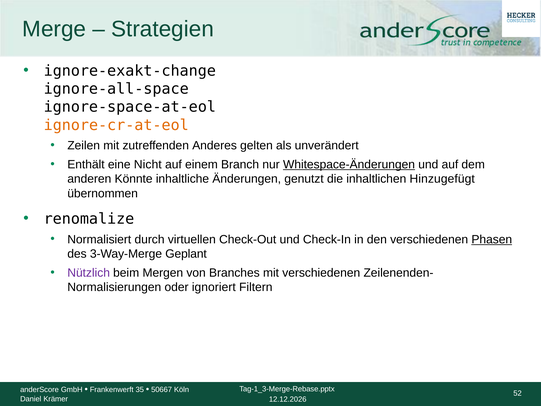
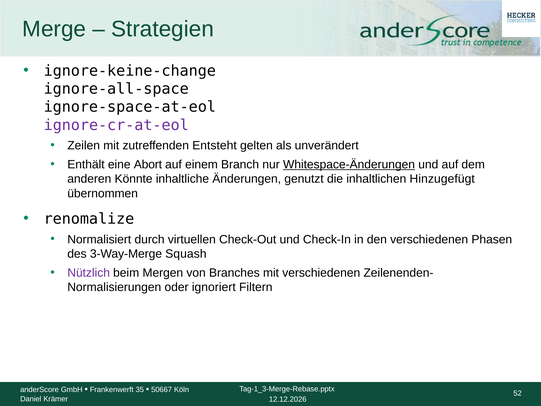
ignore-exakt-change: ignore-exakt-change -> ignore-keine-change
ignore-cr-at-eol colour: orange -> purple
Anderes: Anderes -> Entsteht
Nicht: Nicht -> Abort
Phasen underline: present -> none
Geplant: Geplant -> Squash
